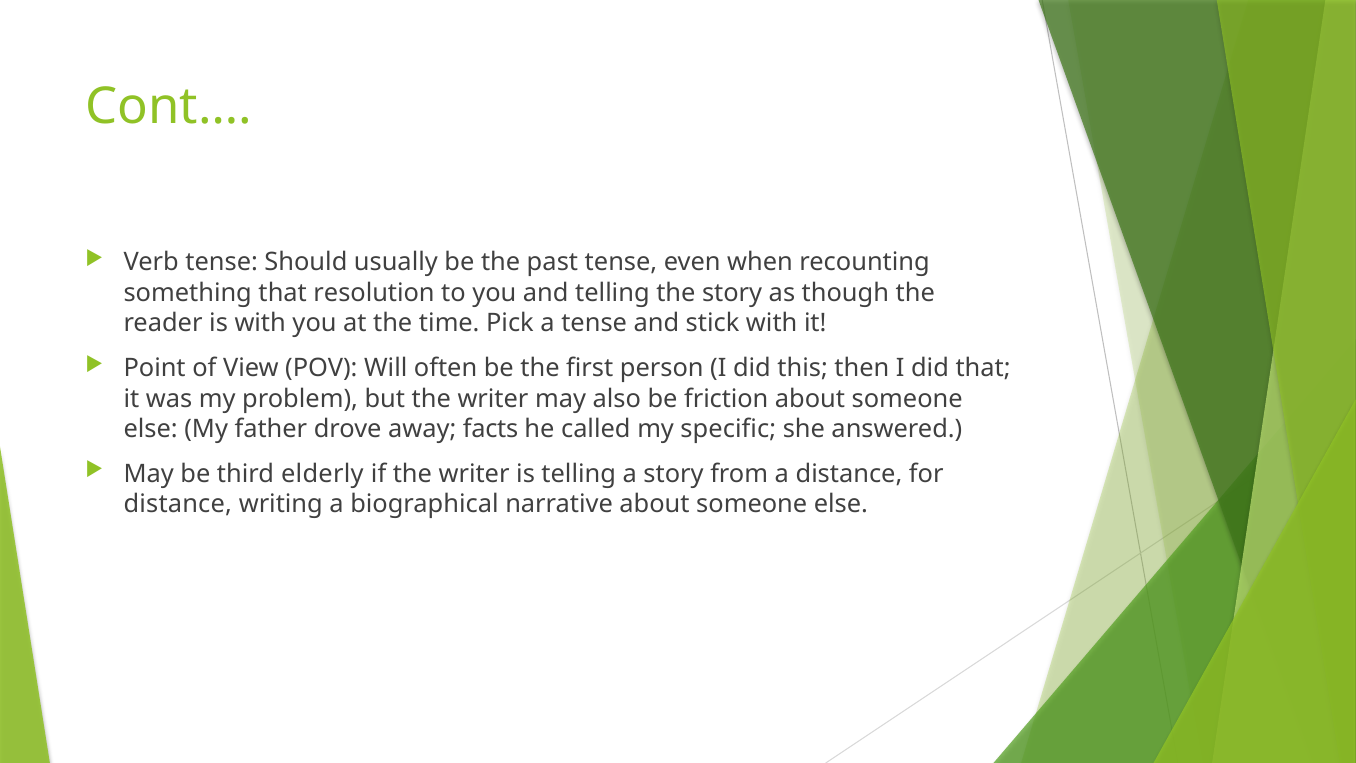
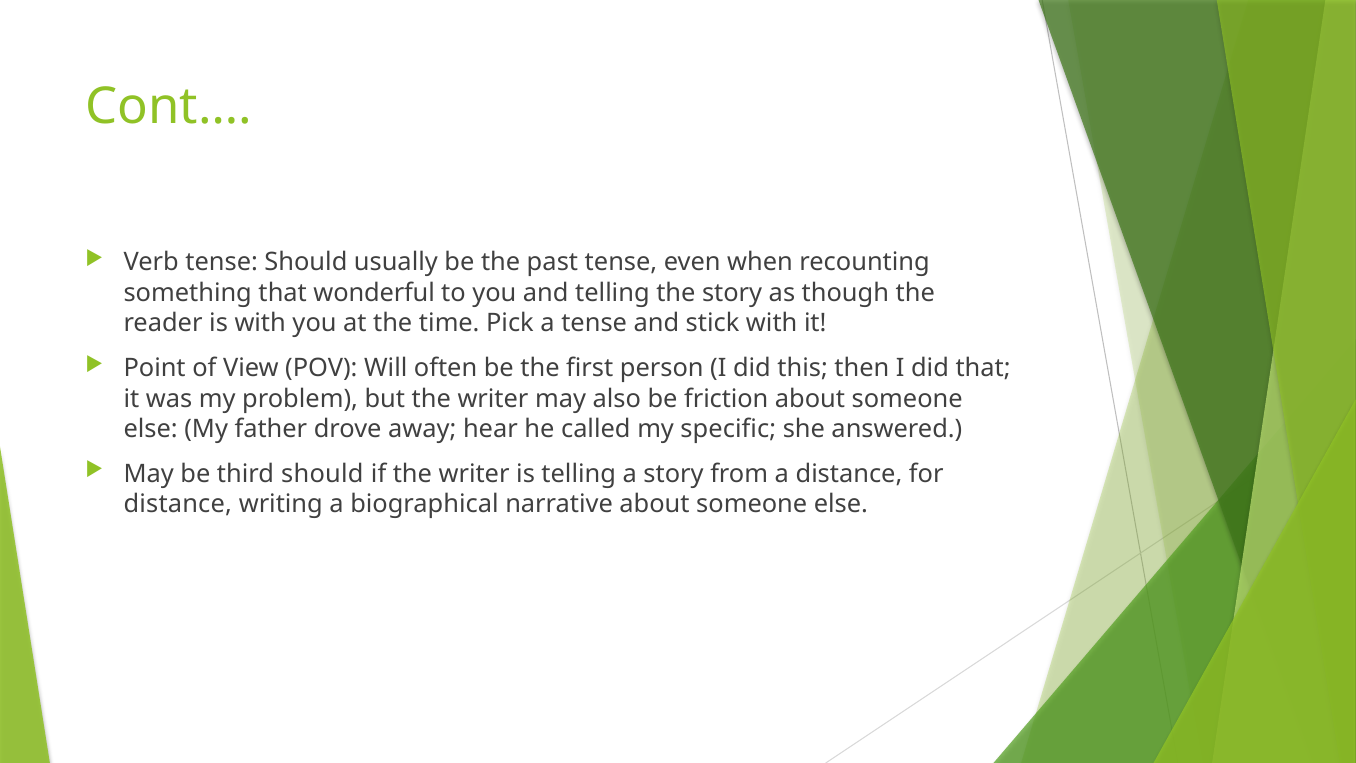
resolution: resolution -> wonderful
facts: facts -> hear
third elderly: elderly -> should
